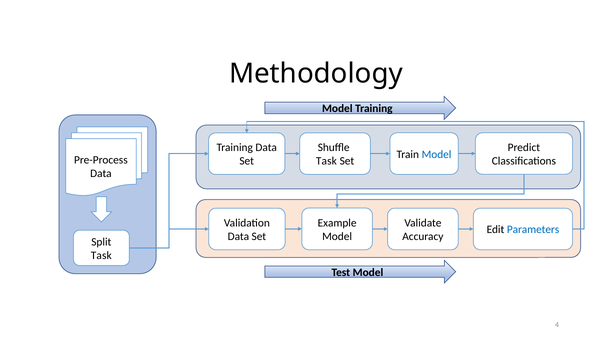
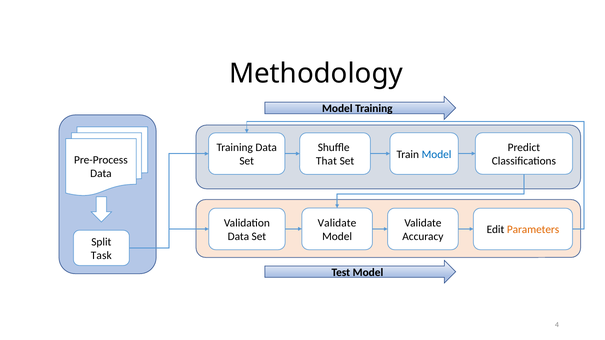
Task at (326, 161): Task -> That
Example at (337, 223): Example -> Validate
Parameters colour: blue -> orange
